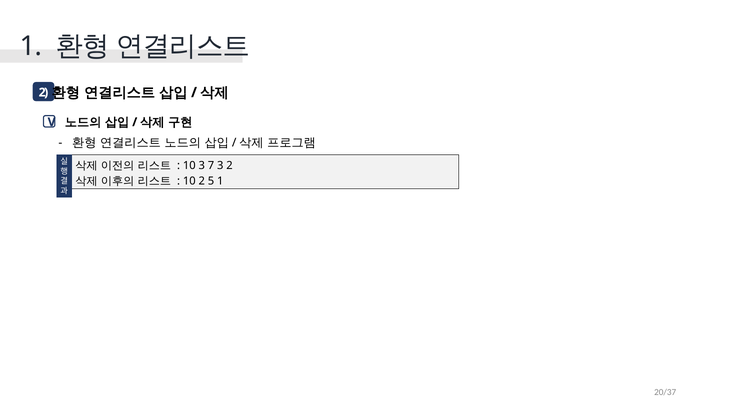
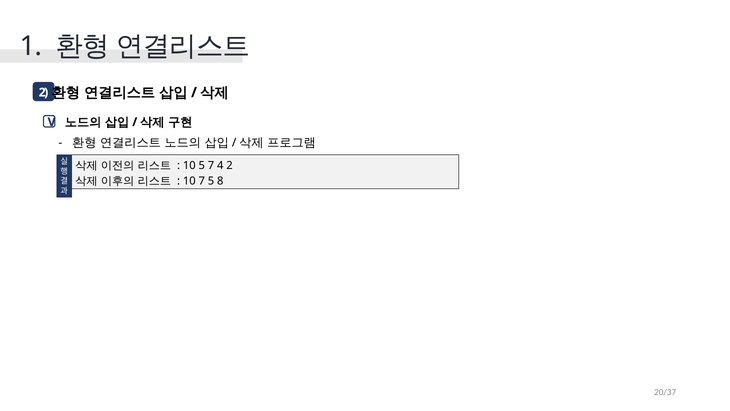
10 3: 3 -> 5
7 3: 3 -> 4
10 2: 2 -> 7
5 1: 1 -> 8
